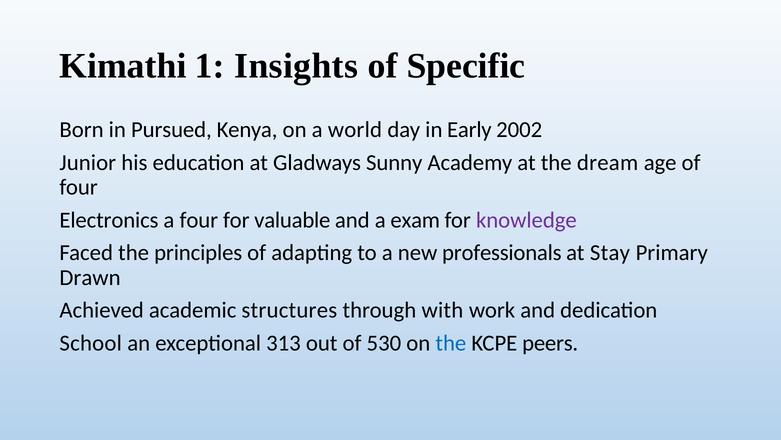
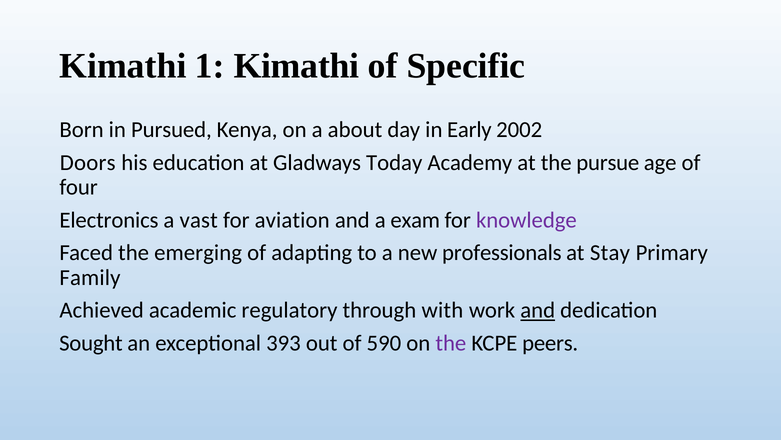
1 Insights: Insights -> Kimathi
world: world -> about
Junior: Junior -> Doors
Sunny: Sunny -> Today
dream: dream -> pursue
a four: four -> vast
valuable: valuable -> aviation
principles: principles -> emerging
Drawn: Drawn -> Family
structures: structures -> regulatory
and at (538, 310) underline: none -> present
School: School -> Sought
313: 313 -> 393
530: 530 -> 590
the at (451, 343) colour: blue -> purple
